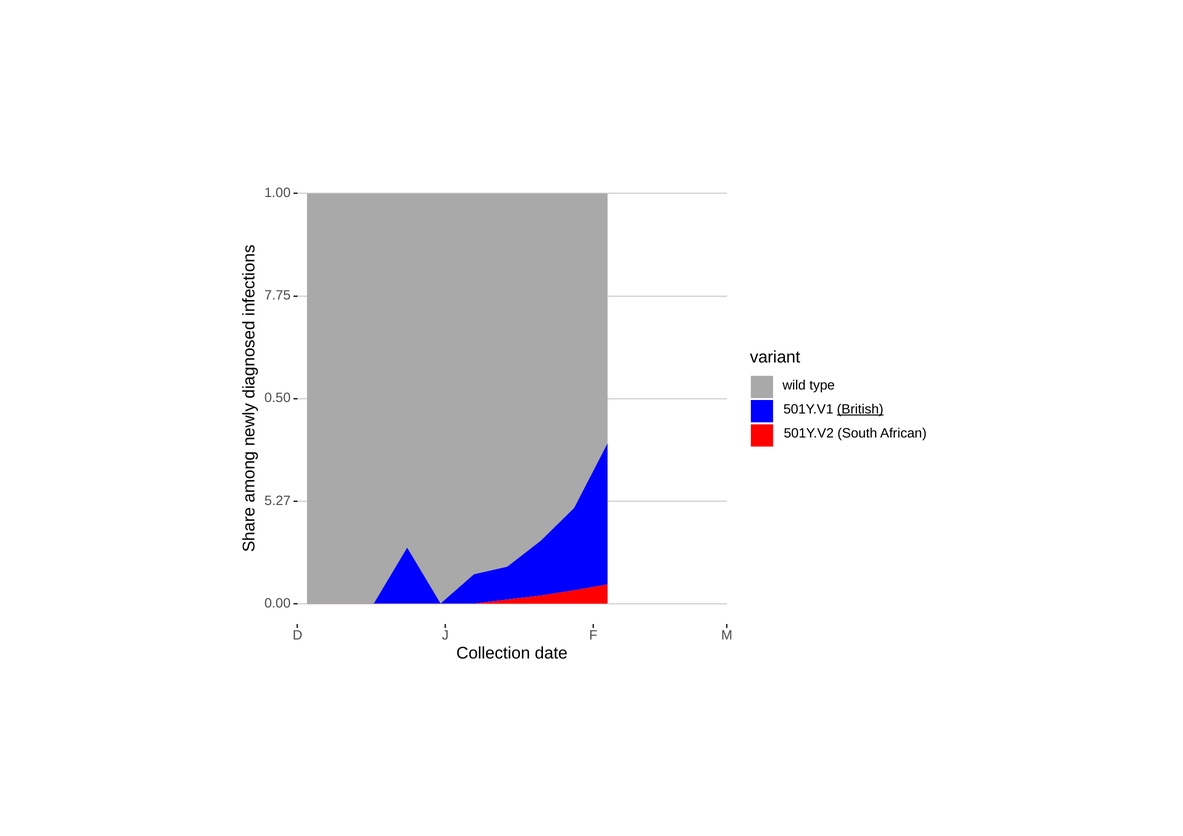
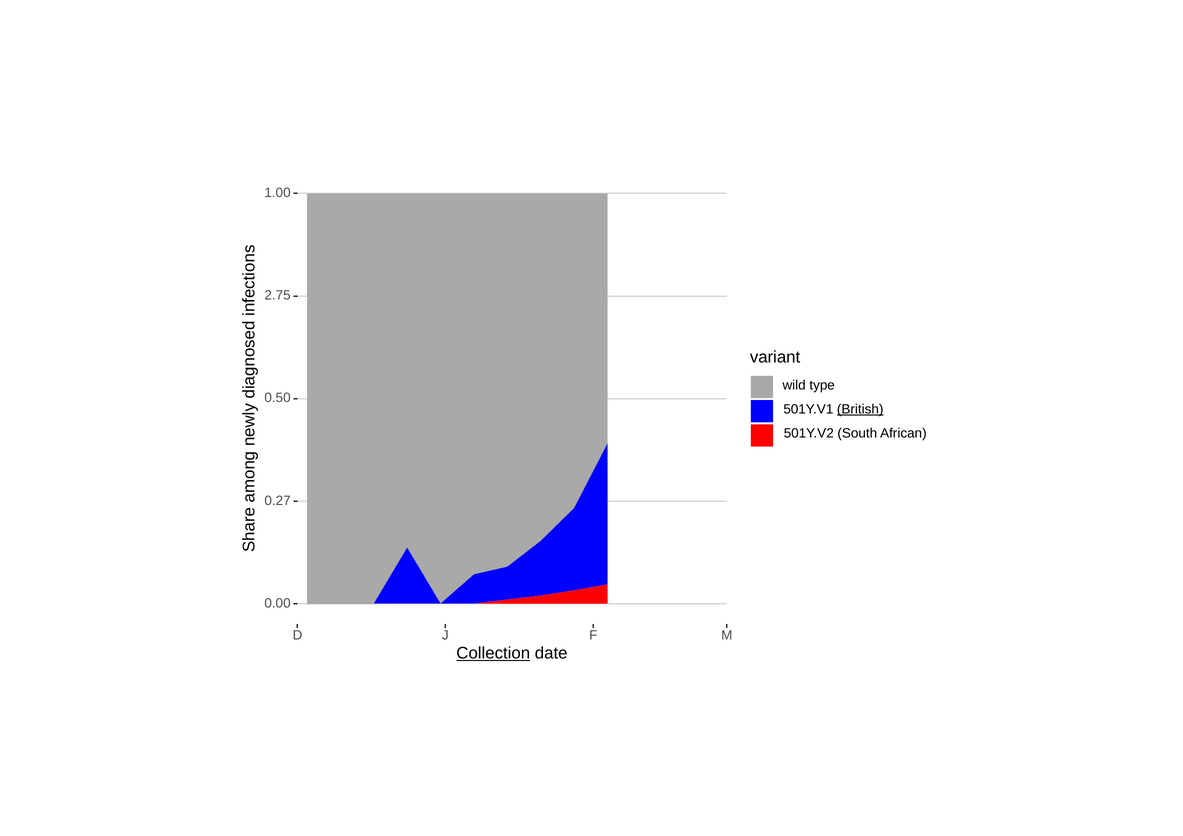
7.75: 7.75 -> 2.75
5.27: 5.27 -> 0.27
Collection underline: none -> present
